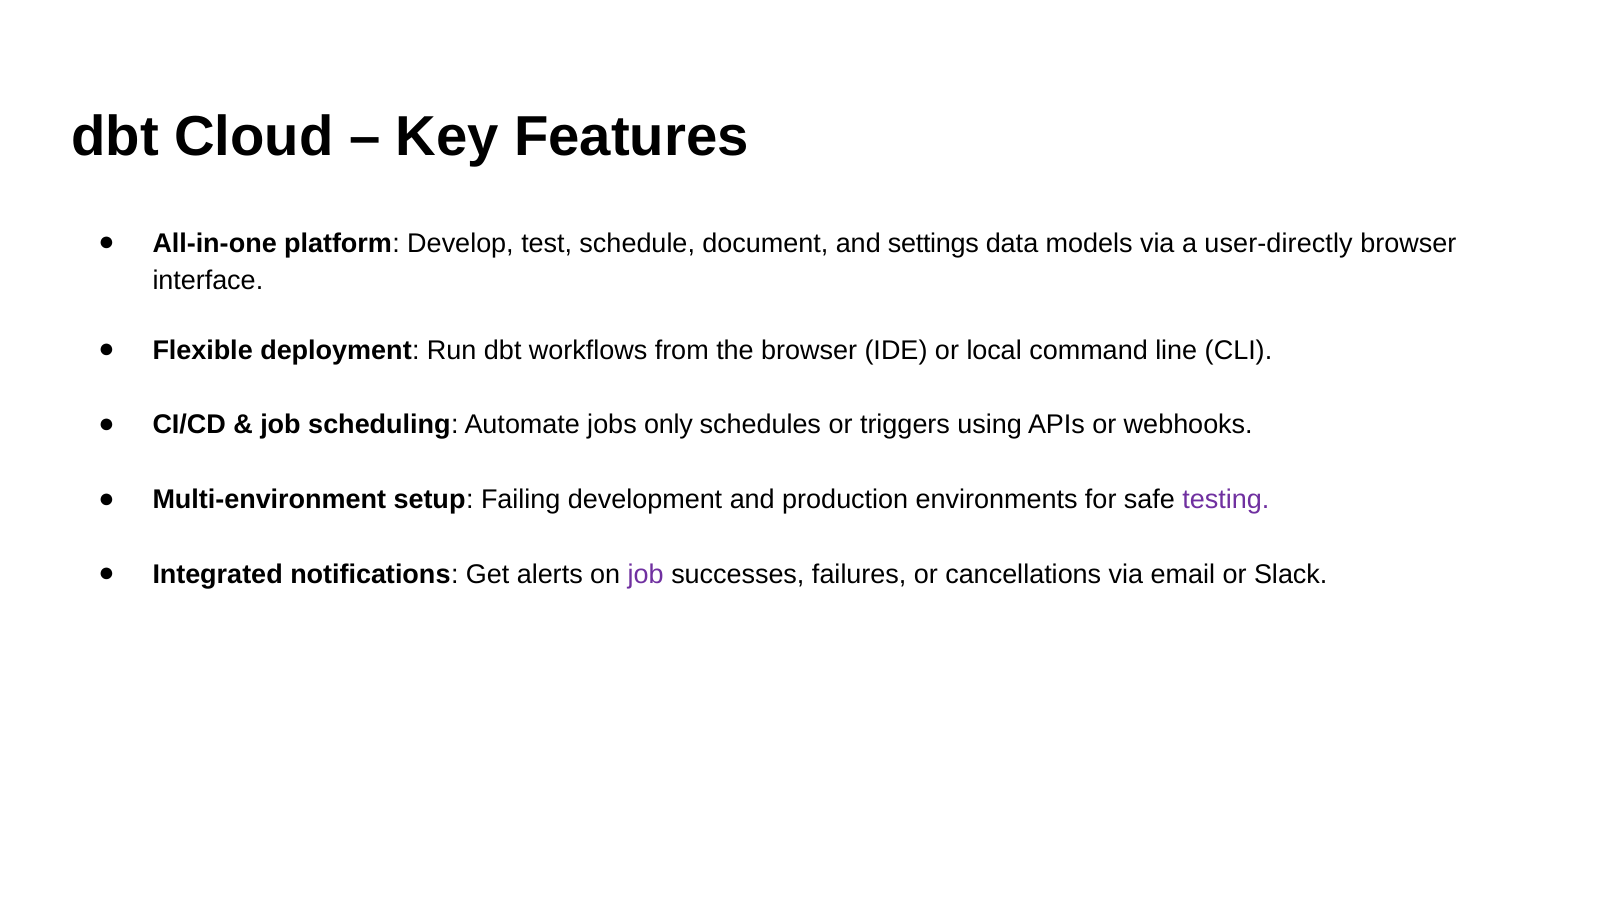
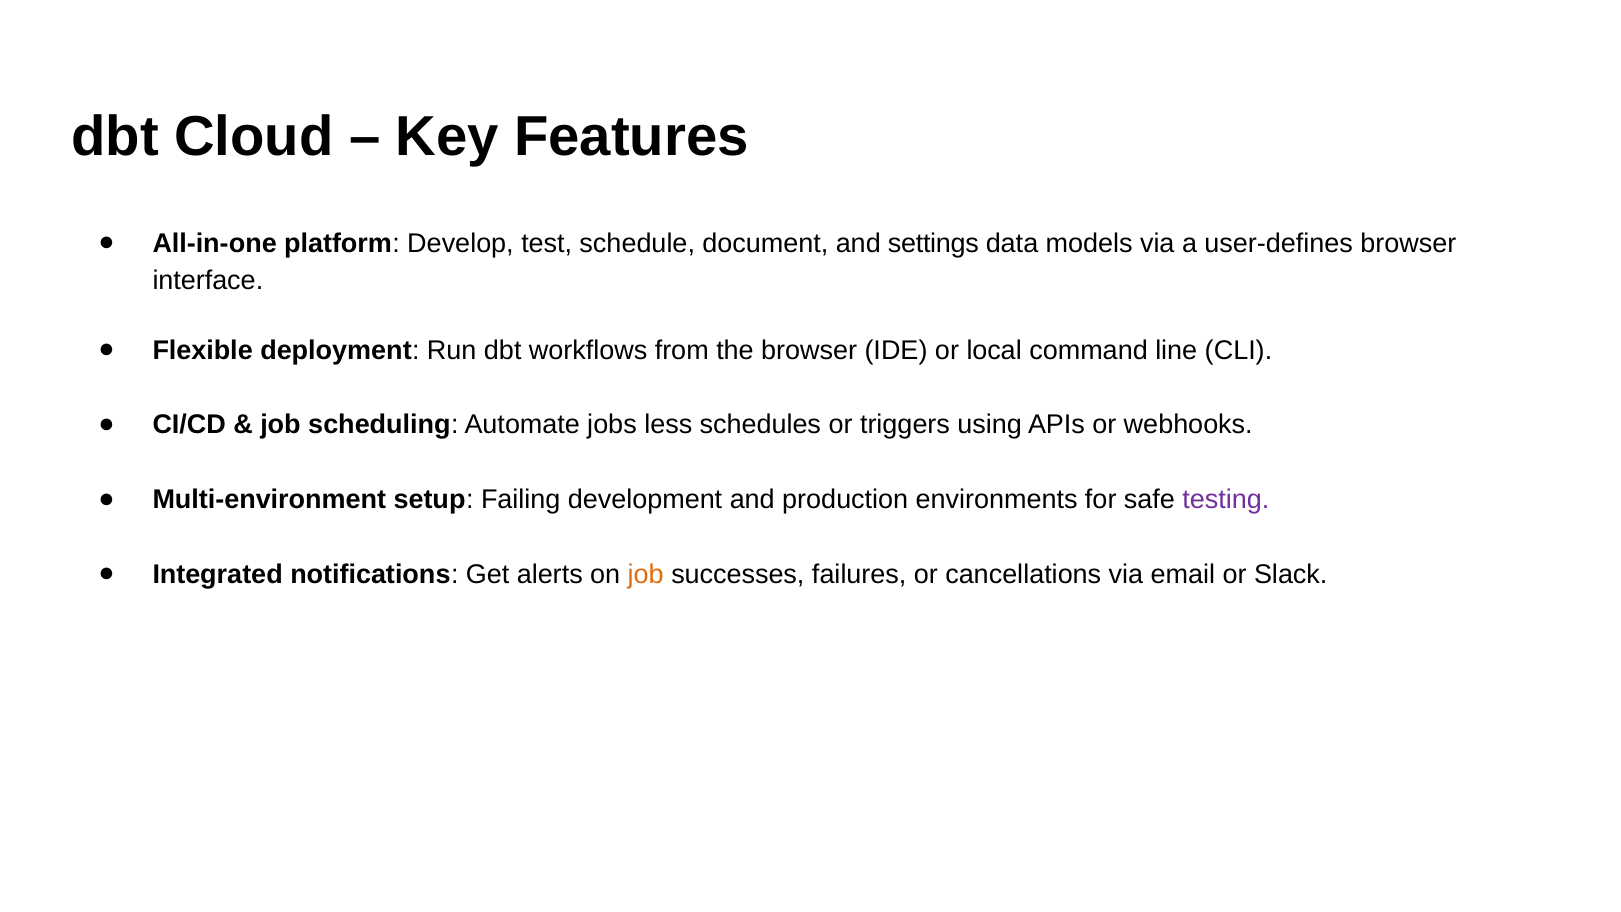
user-directly: user-directly -> user-defines
only: only -> less
job at (646, 574) colour: purple -> orange
